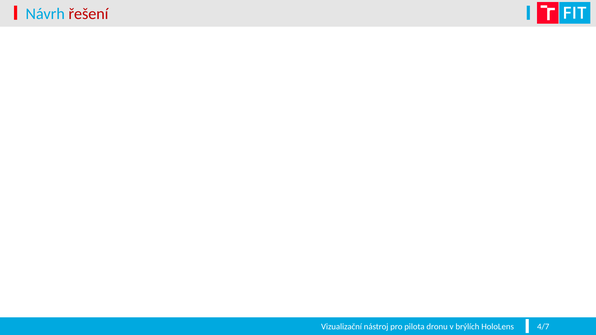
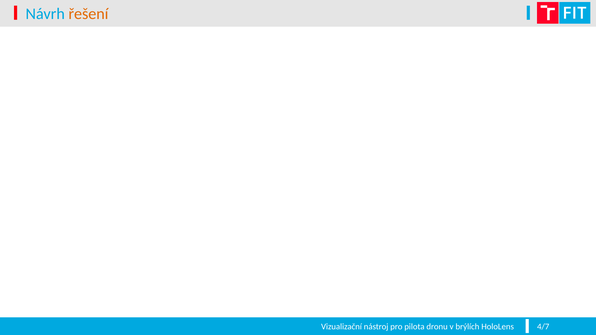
řešení colour: red -> orange
